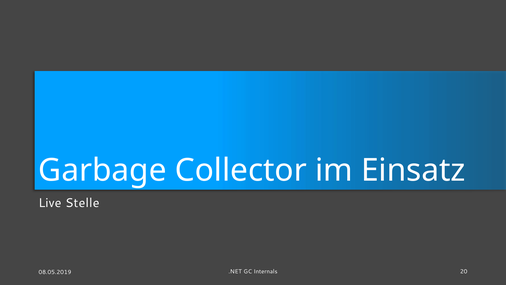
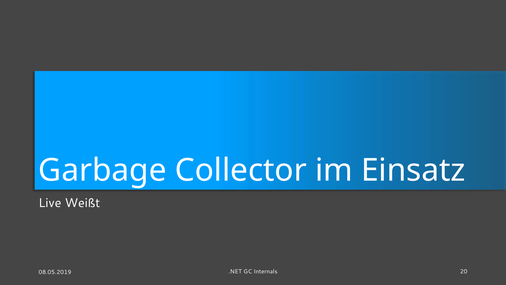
Stelle: Stelle -> Weißt
